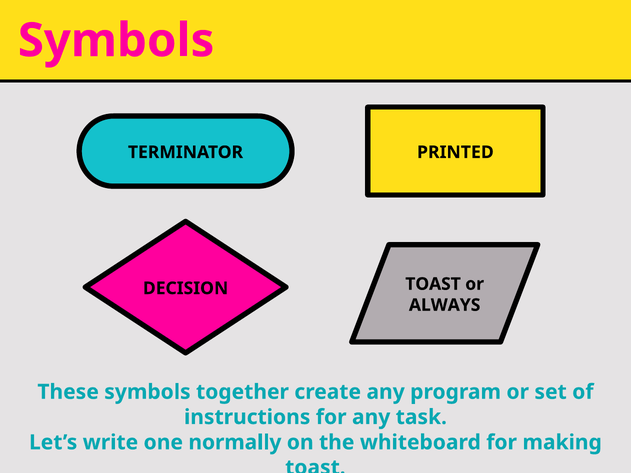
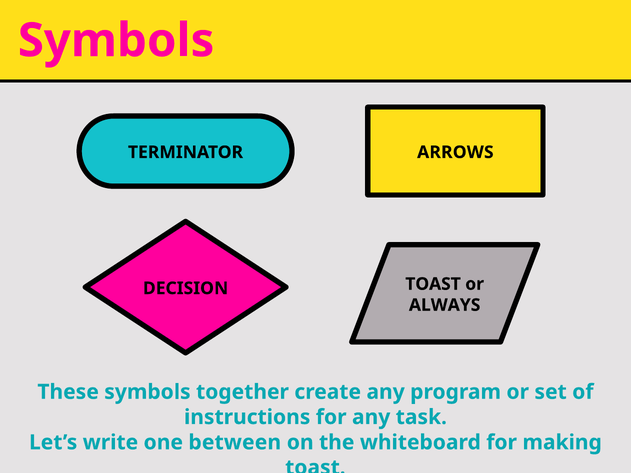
PRINTED: PRINTED -> ARROWS
normally: normally -> between
